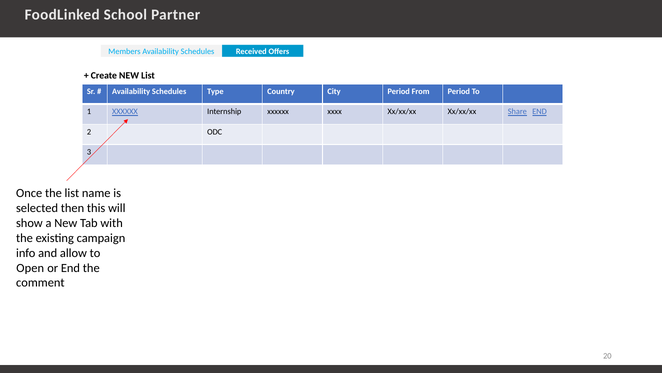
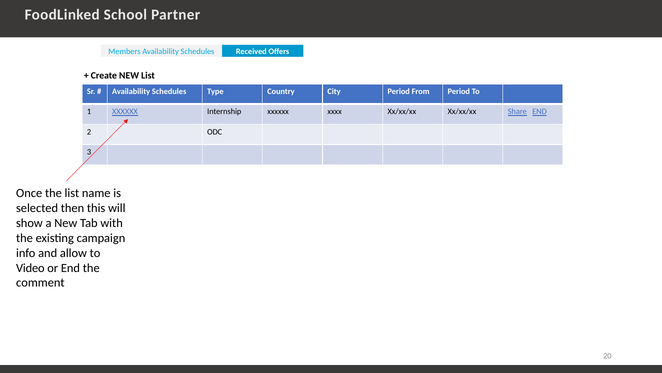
Open: Open -> Video
